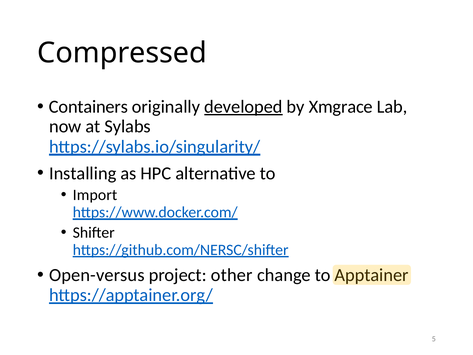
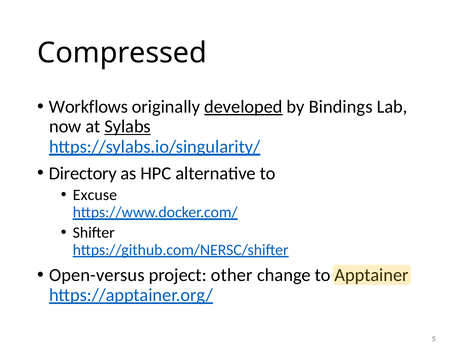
Containers: Containers -> Workflows
Xmgrace: Xmgrace -> Bindings
Sylabs underline: none -> present
Installing: Installing -> Directory
Import: Import -> Excuse
